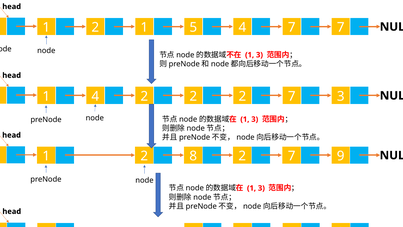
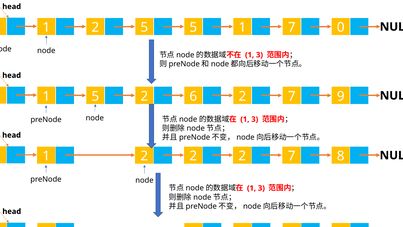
2 1: 1 -> 5
5 4: 4 -> 1
7 7: 7 -> 0
4 at (95, 96): 4 -> 5
2 at (193, 96): 2 -> 6
7 3: 3 -> 9
1 2 8: 8 -> 2
9: 9 -> 8
